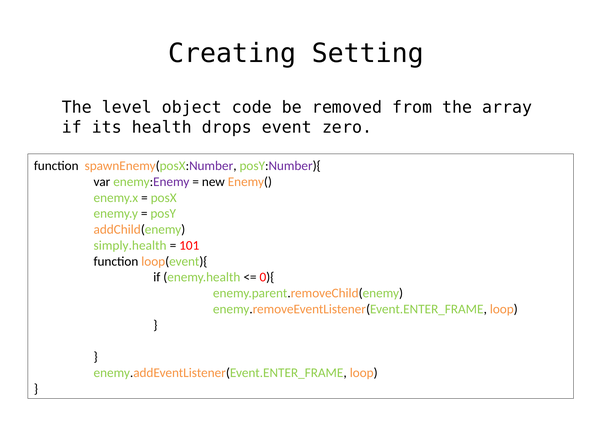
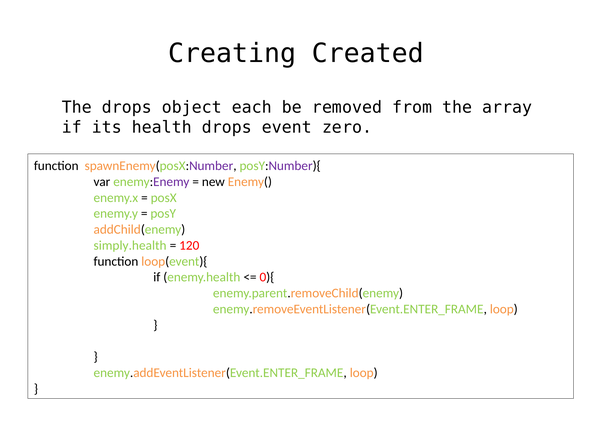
Setting: Setting -> Created
The level: level -> drops
code: code -> each
101: 101 -> 120
